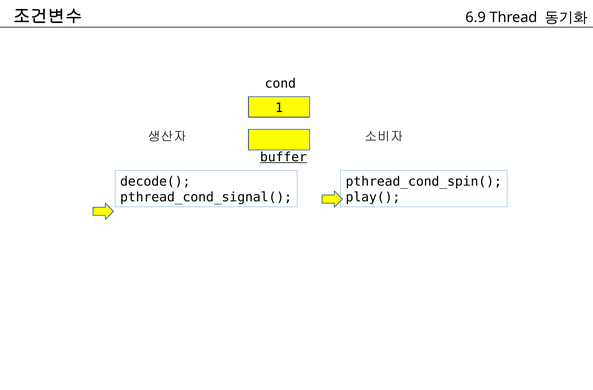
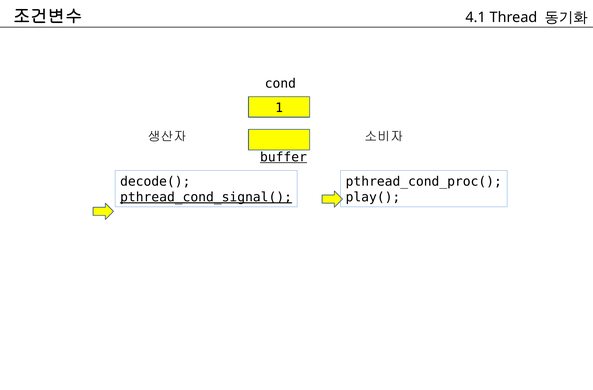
6.9: 6.9 -> 4.1
pthread_cond_spin(: pthread_cond_spin( -> pthread_cond_proc(
pthread_cond_signal( underline: none -> present
